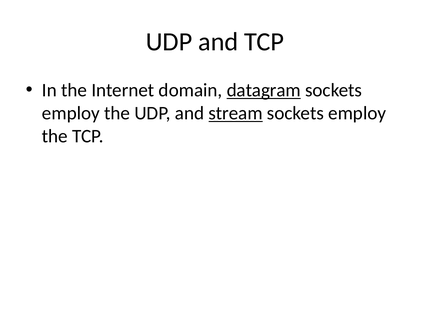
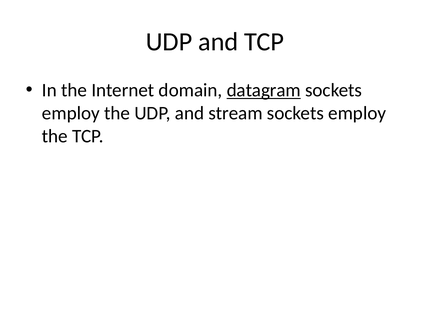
stream underline: present -> none
